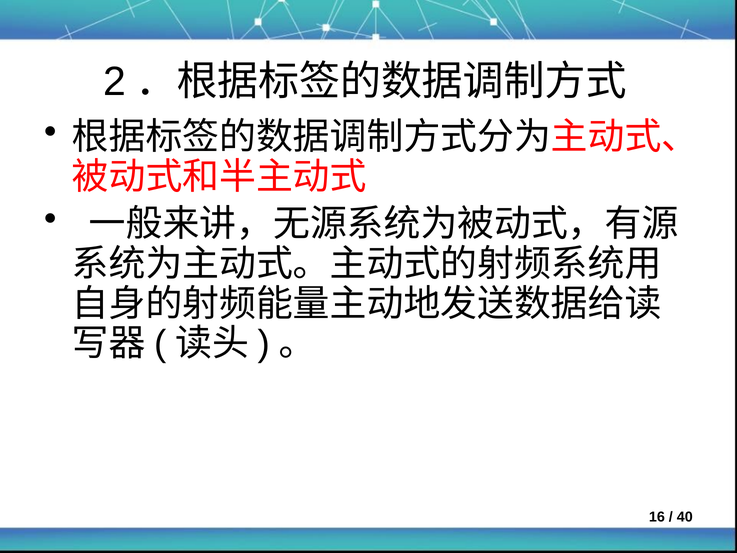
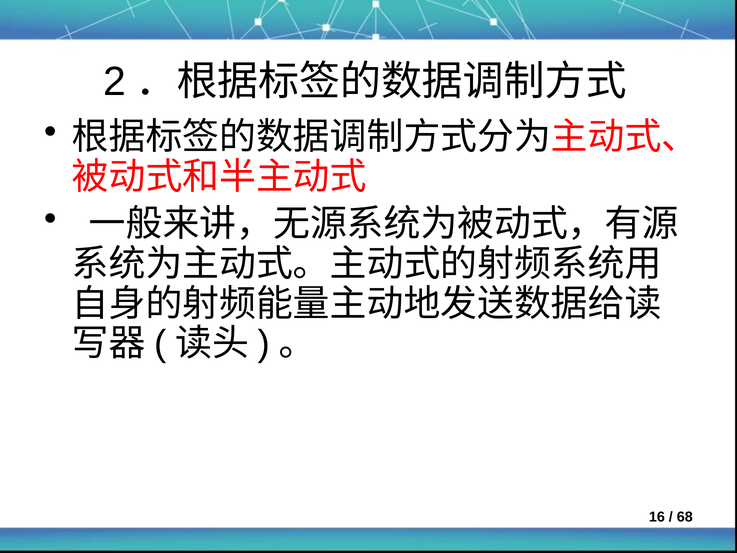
40: 40 -> 68
